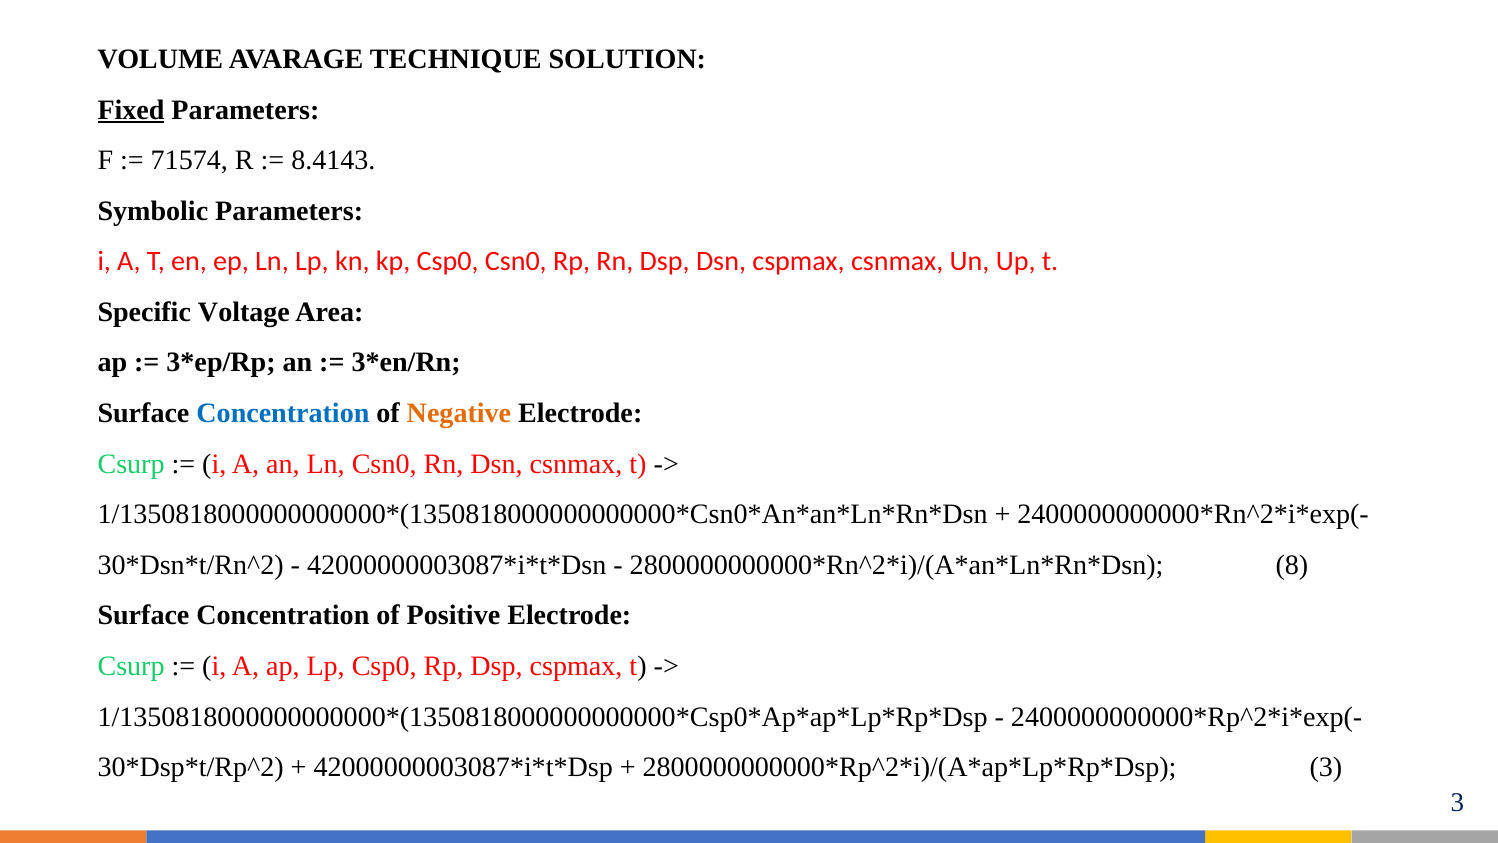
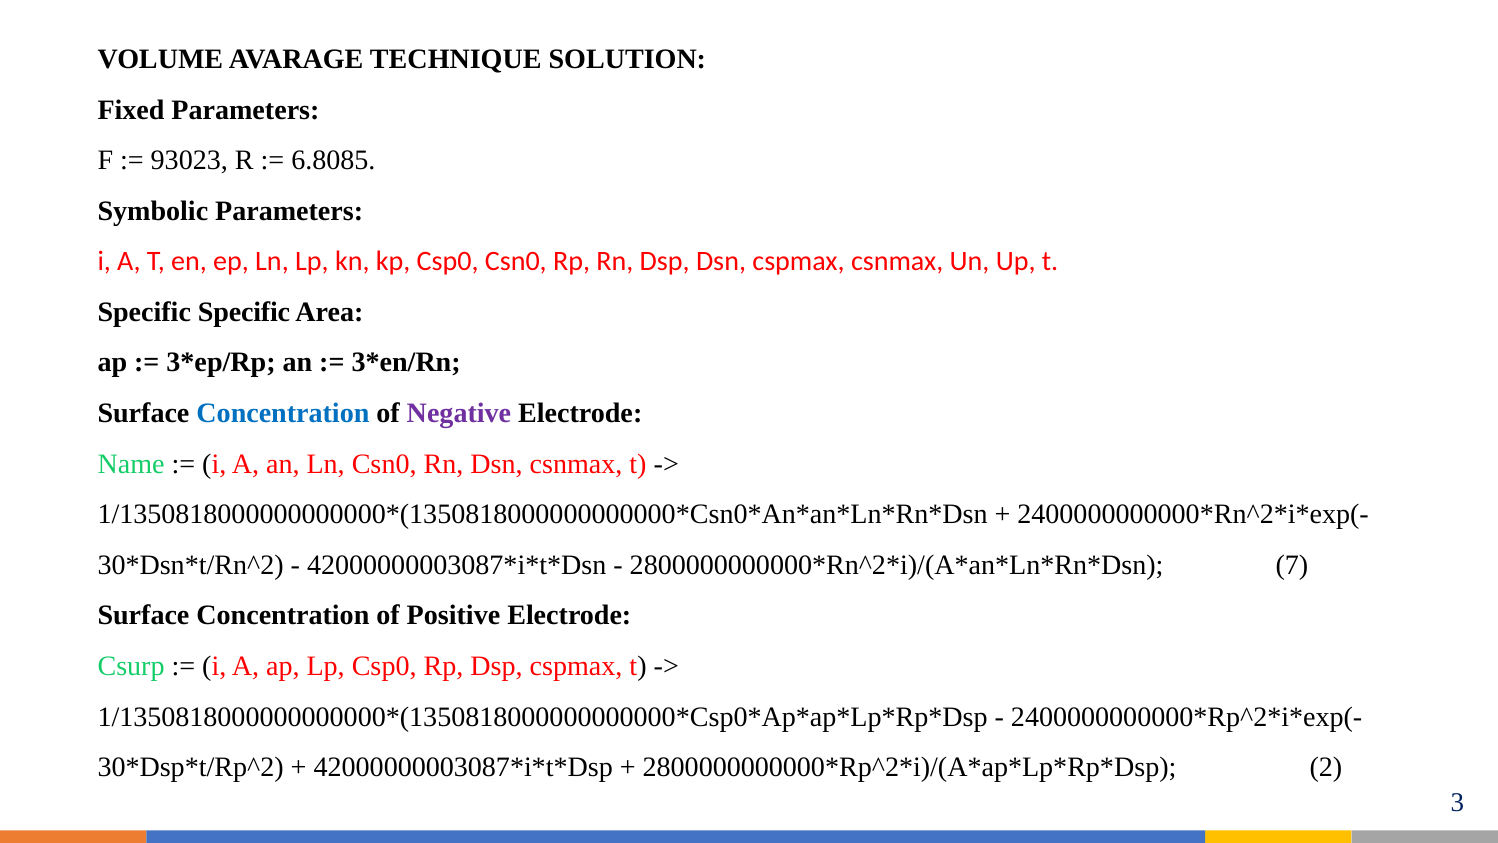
Fixed underline: present -> none
71574: 71574 -> 93023
8.4143: 8.4143 -> 6.8085
Specific Voltage: Voltage -> Specific
Negative colour: orange -> purple
Csurp at (131, 464): Csurp -> Name
8: 8 -> 7
3 at (1326, 767): 3 -> 2
